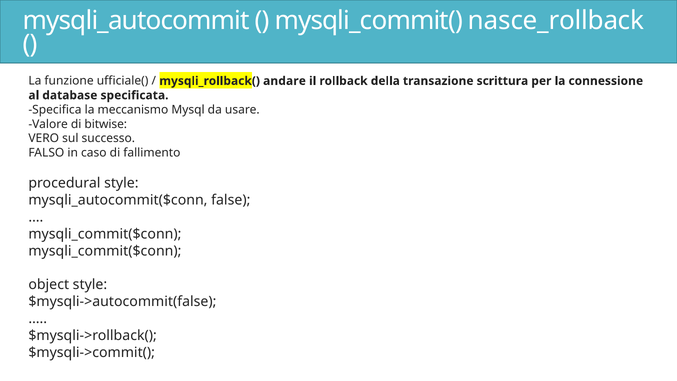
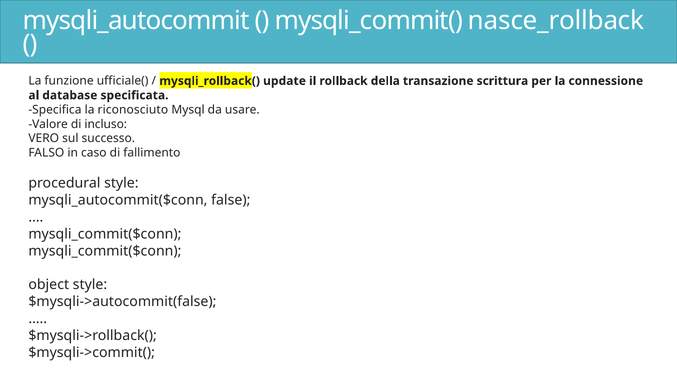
andare: andare -> update
meccanismo: meccanismo -> riconosciuto
bitwise: bitwise -> incluso
